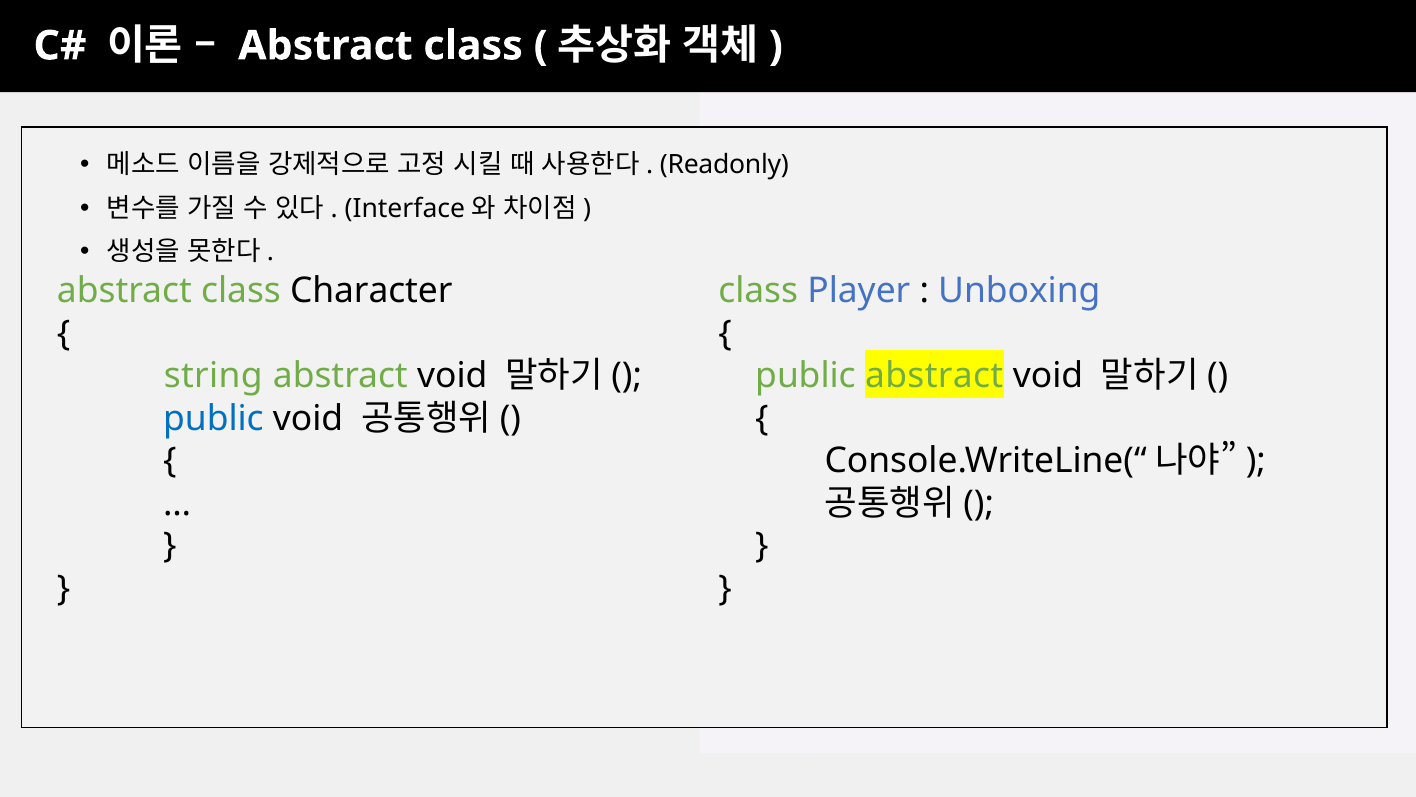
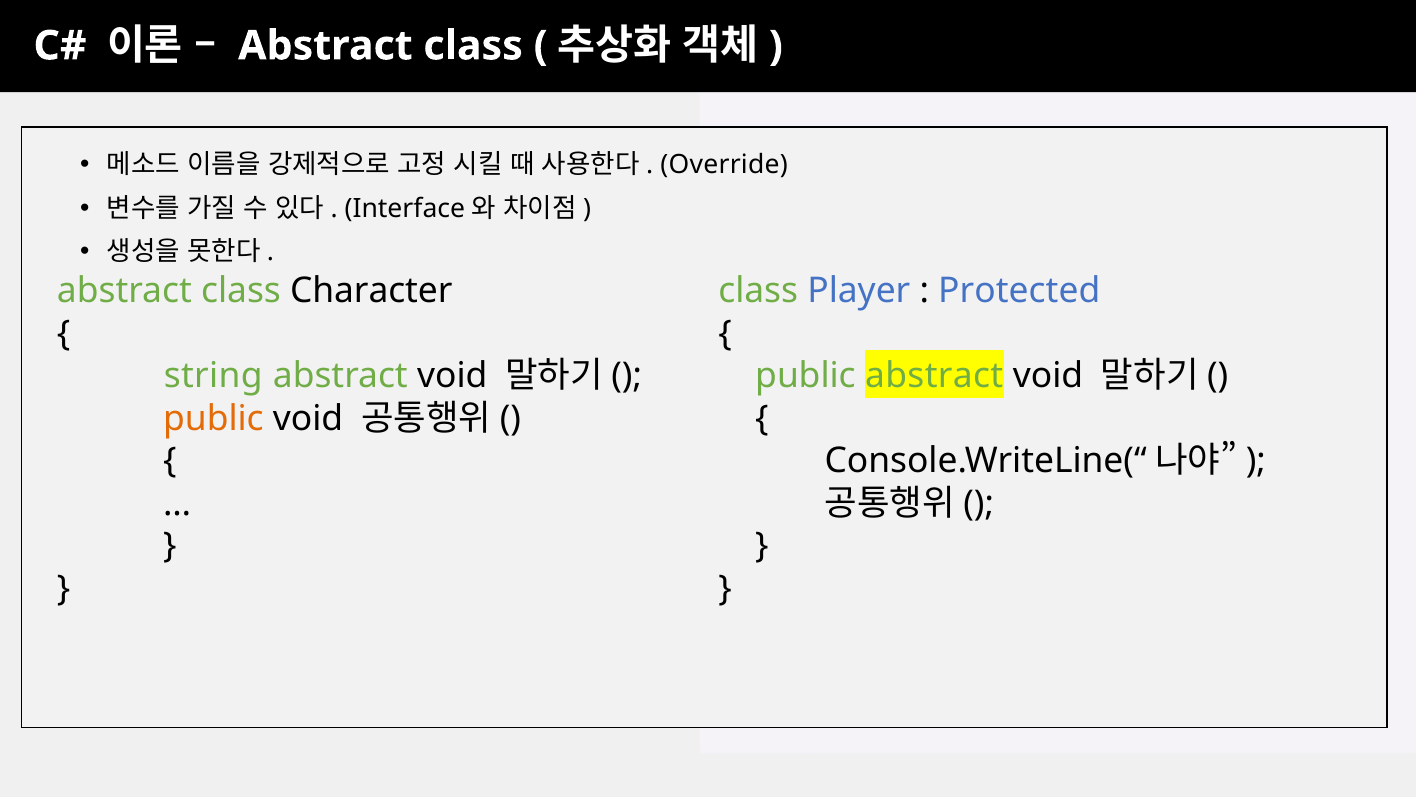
Readonly: Readonly -> Override
Unboxing: Unboxing -> Protected
public at (213, 418) colour: blue -> orange
